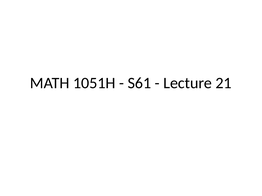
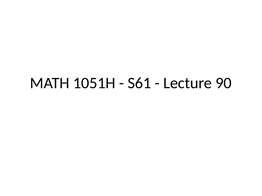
21: 21 -> 90
